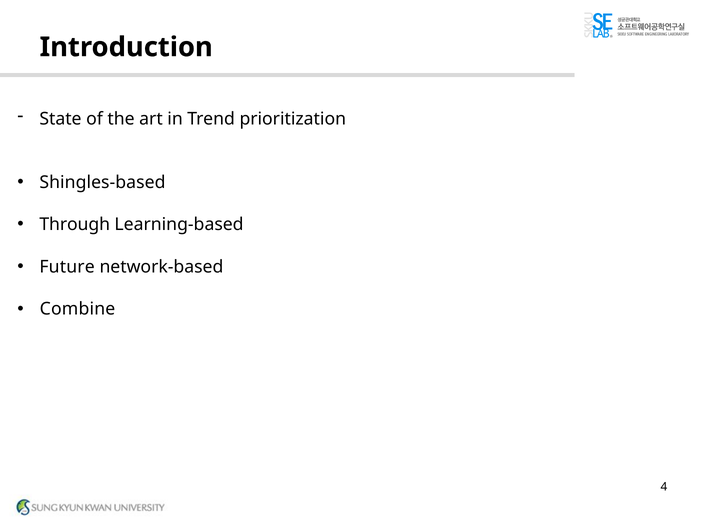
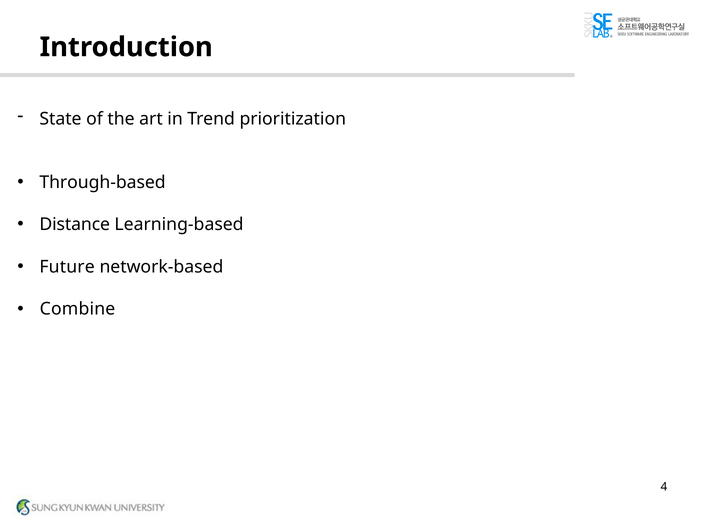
Shingles-based: Shingles-based -> Through-based
Through: Through -> Distance
